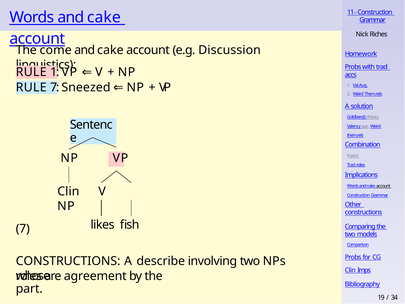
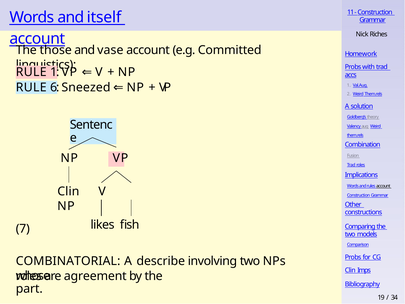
Words and cake: cake -> itself
come: come -> those
cake at (110, 50): cake -> vase
Discussion: Discussion -> Committed
RULE 7: 7 -> 6
CONSTRUCTIONS at (68, 261): CONSTRUCTIONS -> COMBINATORIAL
